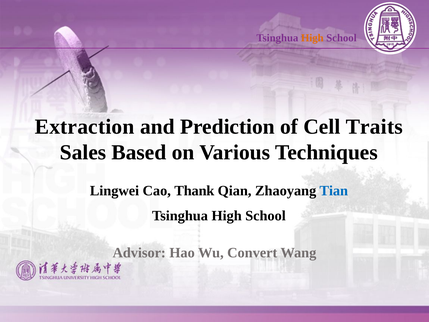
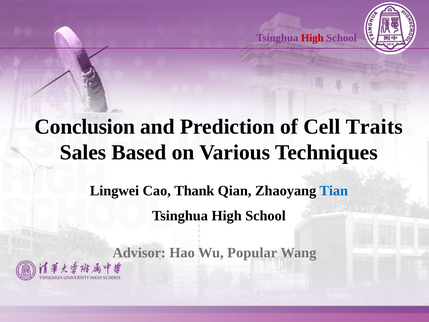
High at (312, 38) colour: orange -> red
Extraction: Extraction -> Conclusion
Convert: Convert -> Popular
